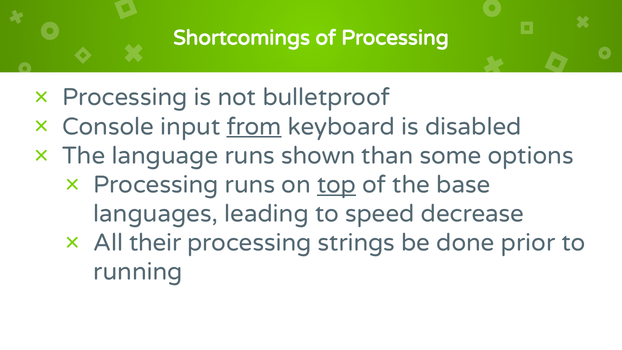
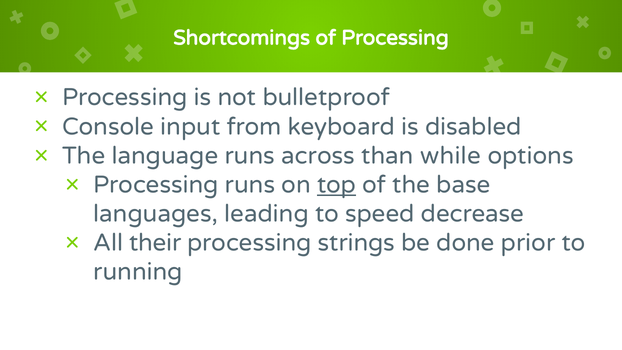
from underline: present -> none
shown: shown -> across
some: some -> while
